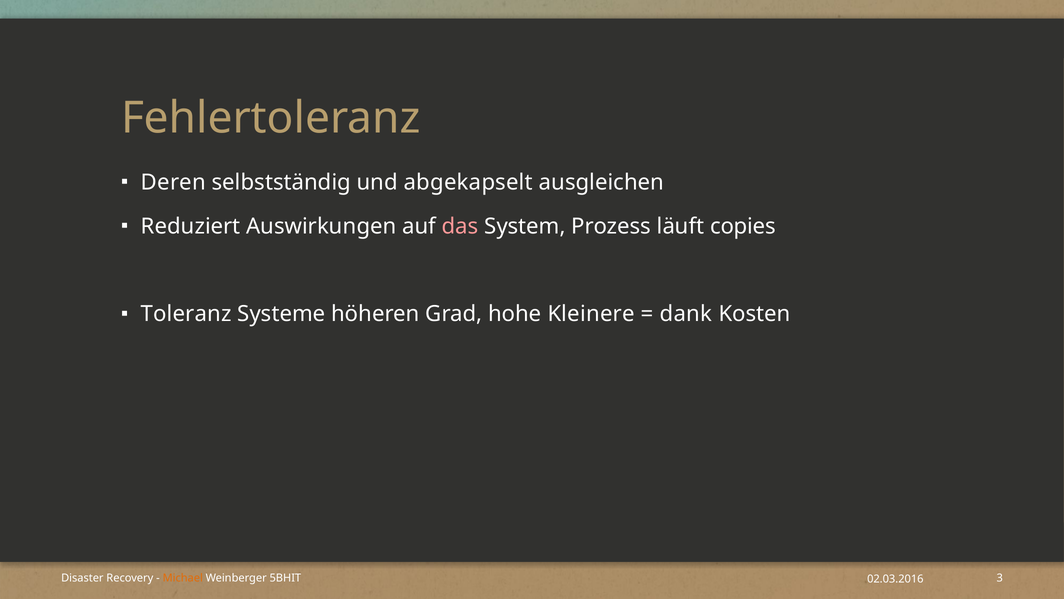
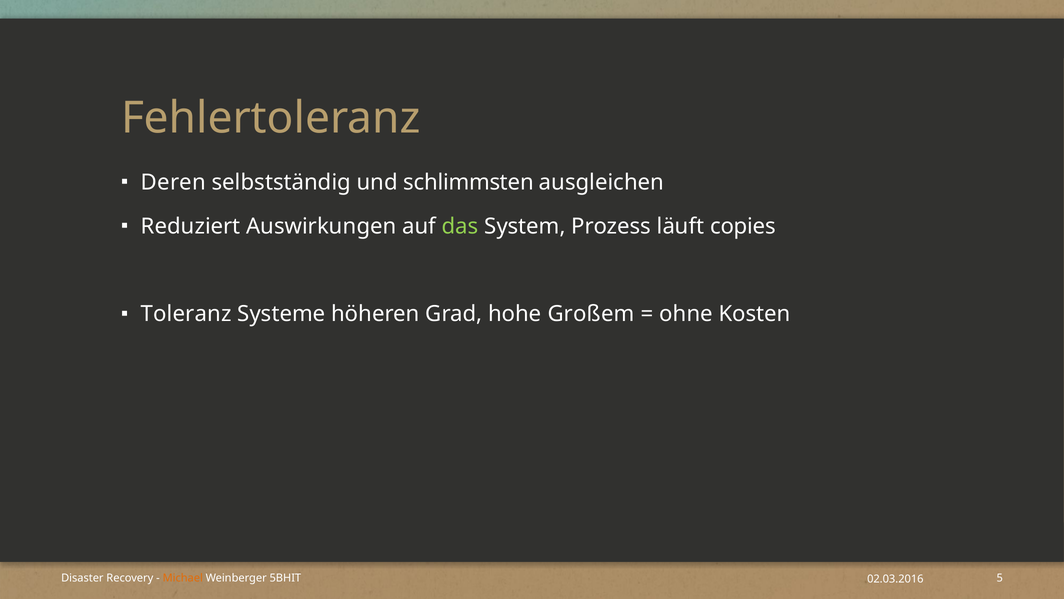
abgekapselt: abgekapselt -> schlimmsten
das colour: pink -> light green
Kleinere: Kleinere -> Großem
dank: dank -> ohne
3: 3 -> 5
